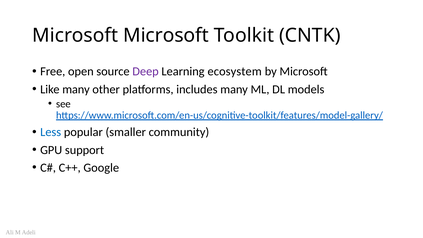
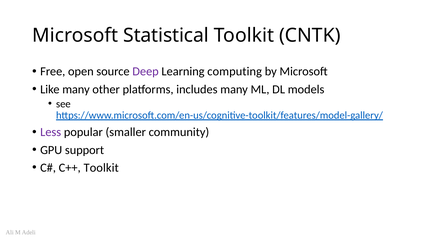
Microsoft Microsoft: Microsoft -> Statistical
ecosystem: ecosystem -> computing
Less colour: blue -> purple
C++ Google: Google -> Toolkit
